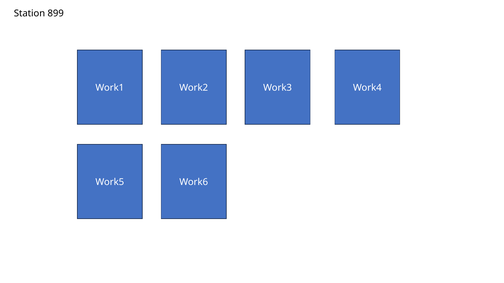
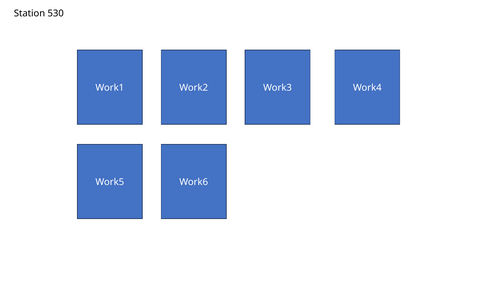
899: 899 -> 530
